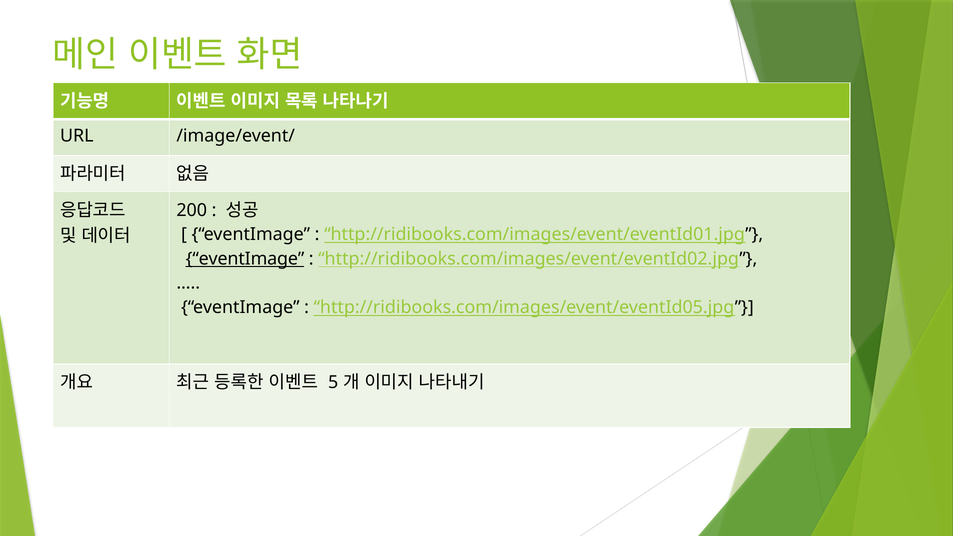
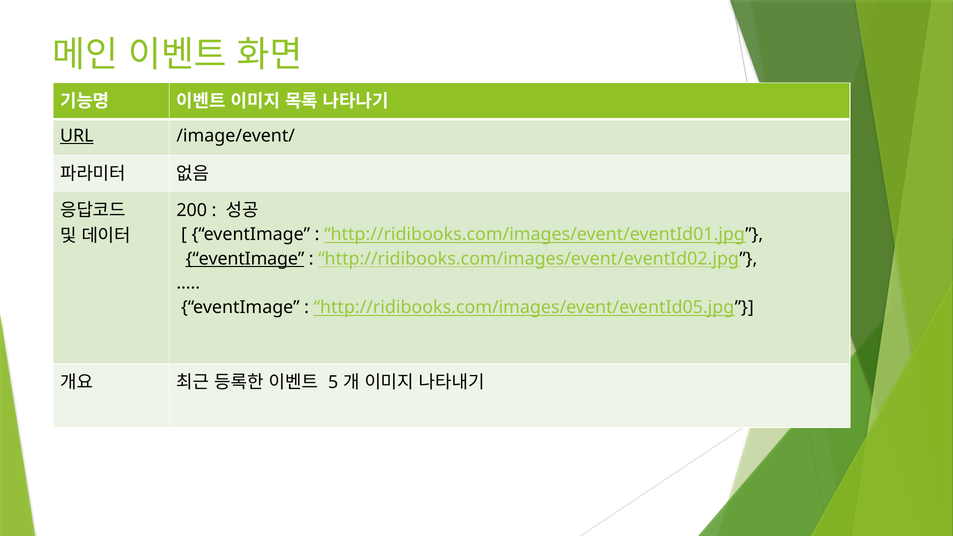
URL underline: none -> present
